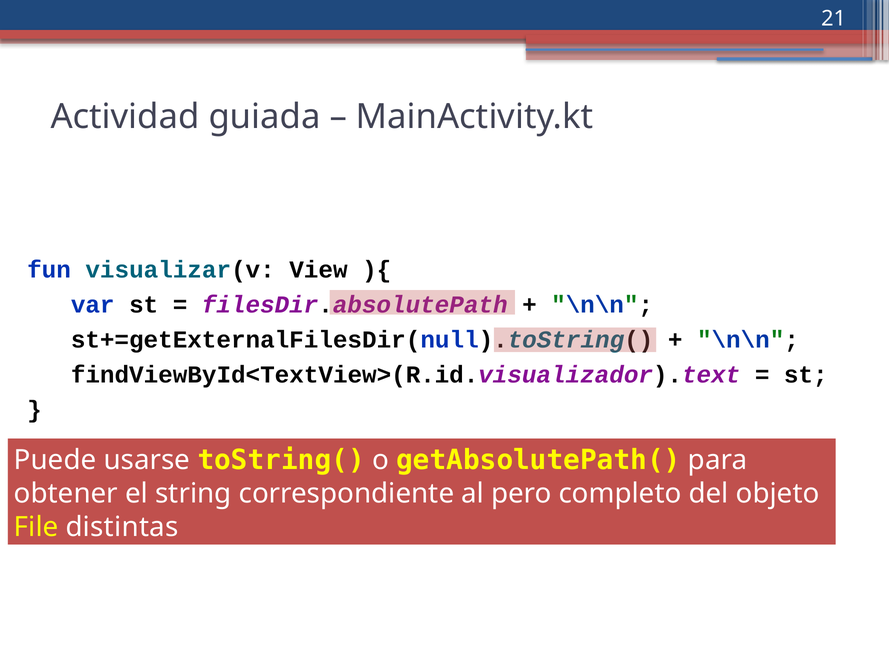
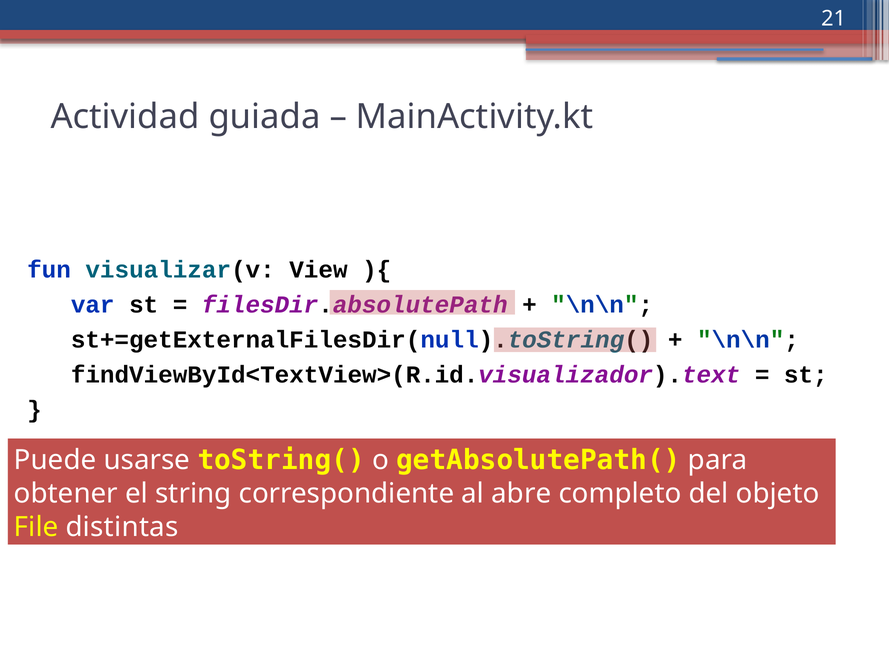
pero: pero -> abre
